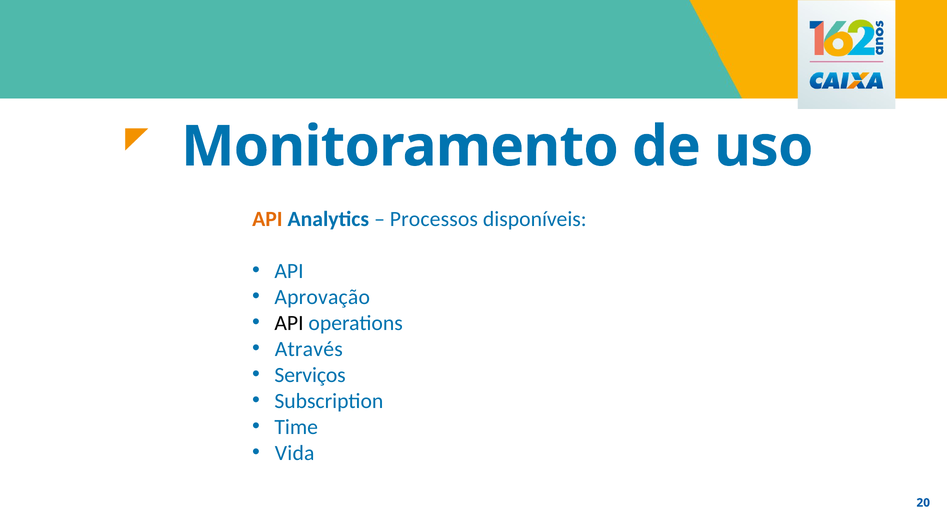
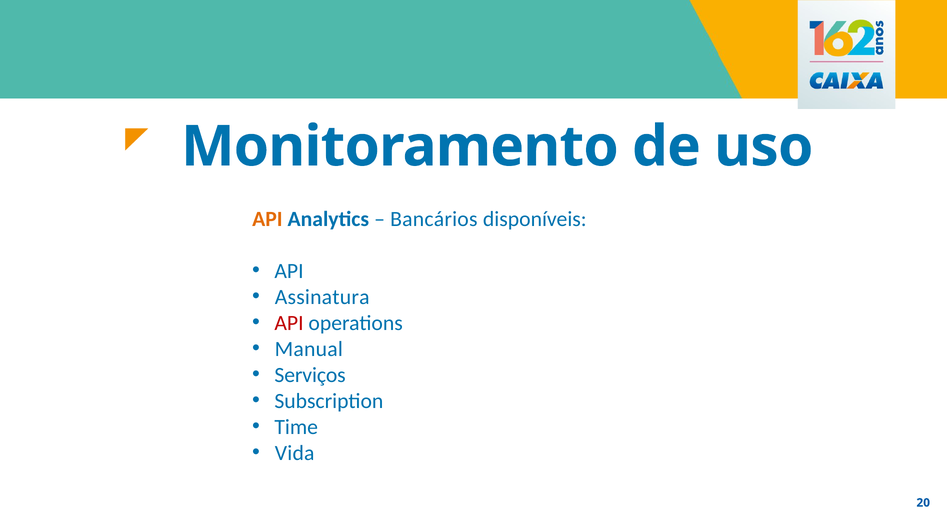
Processos: Processos -> Bancários
Aprovação: Aprovação -> Assinatura
API at (289, 323) colour: black -> red
Através: Através -> Manual
